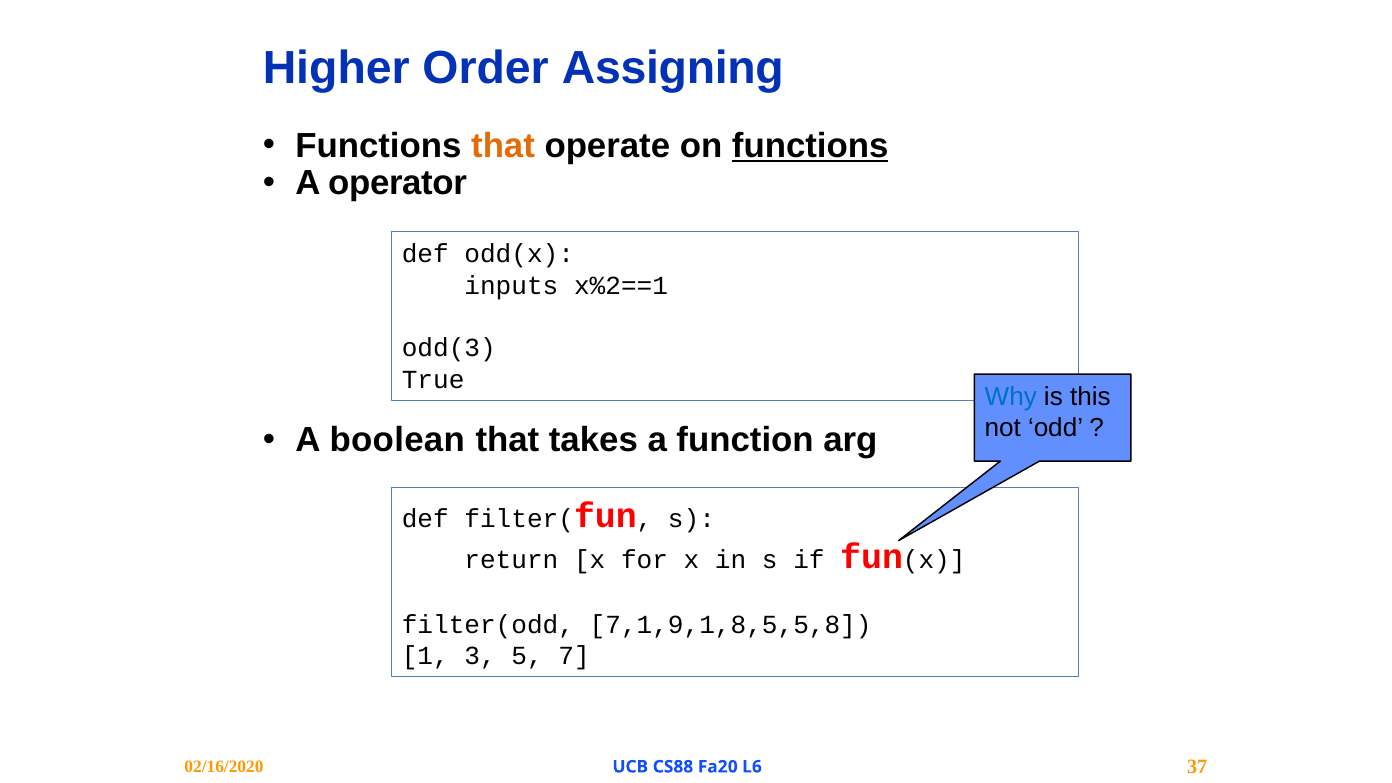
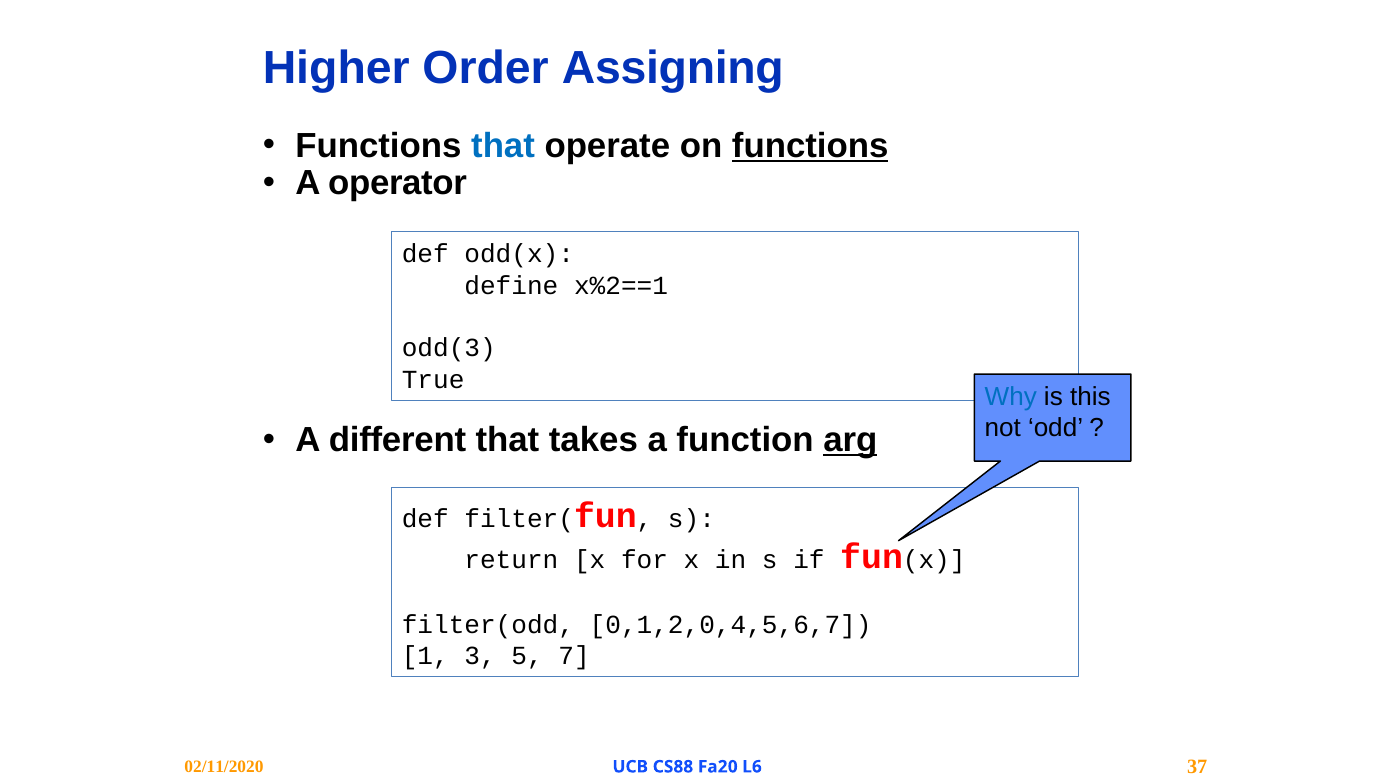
that at (503, 146) colour: orange -> blue
inputs: inputs -> define
boolean: boolean -> different
arg underline: none -> present
7,1,9,1,8,5,5,8: 7,1,9,1,8,5,5,8 -> 0,1,2,0,4,5,6,7
02/16/2020: 02/16/2020 -> 02/11/2020
